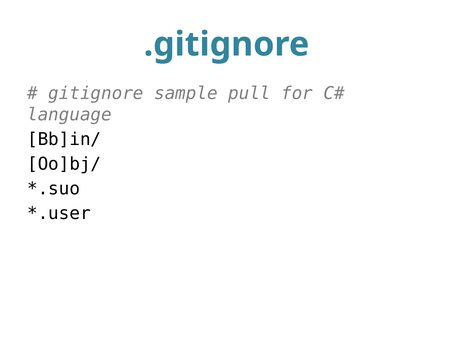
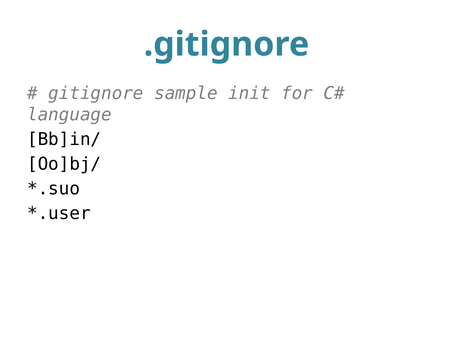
pull: pull -> init
